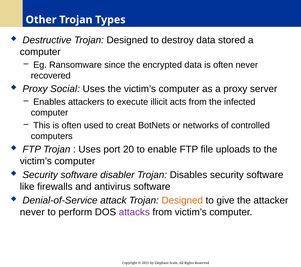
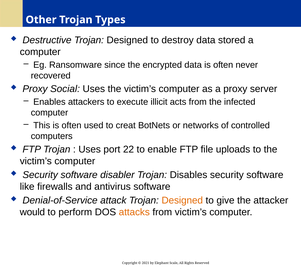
20: 20 -> 22
never at (32, 212): never -> would
attacks colour: purple -> orange
